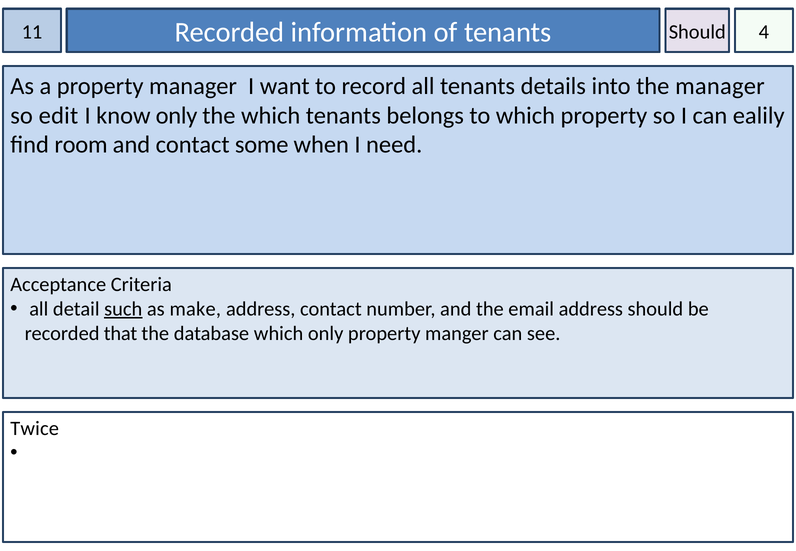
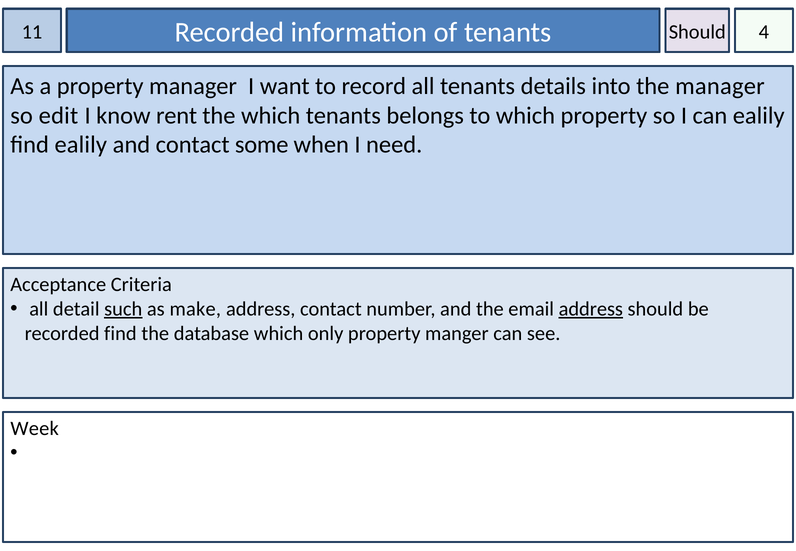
know only: only -> rent
find room: room -> ealily
address at (591, 309) underline: none -> present
recorded that: that -> find
Twice: Twice -> Week
